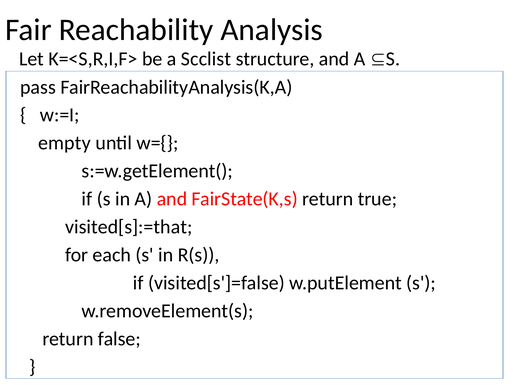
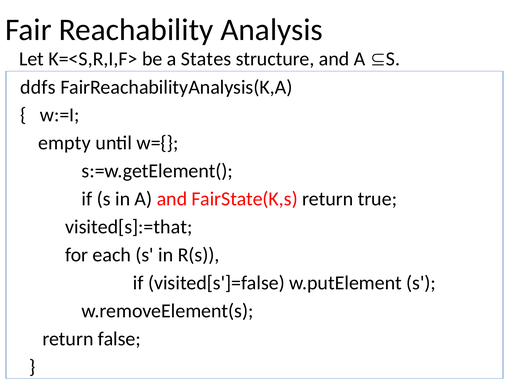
Scclist: Scclist -> States
pass: pass -> ddfs
